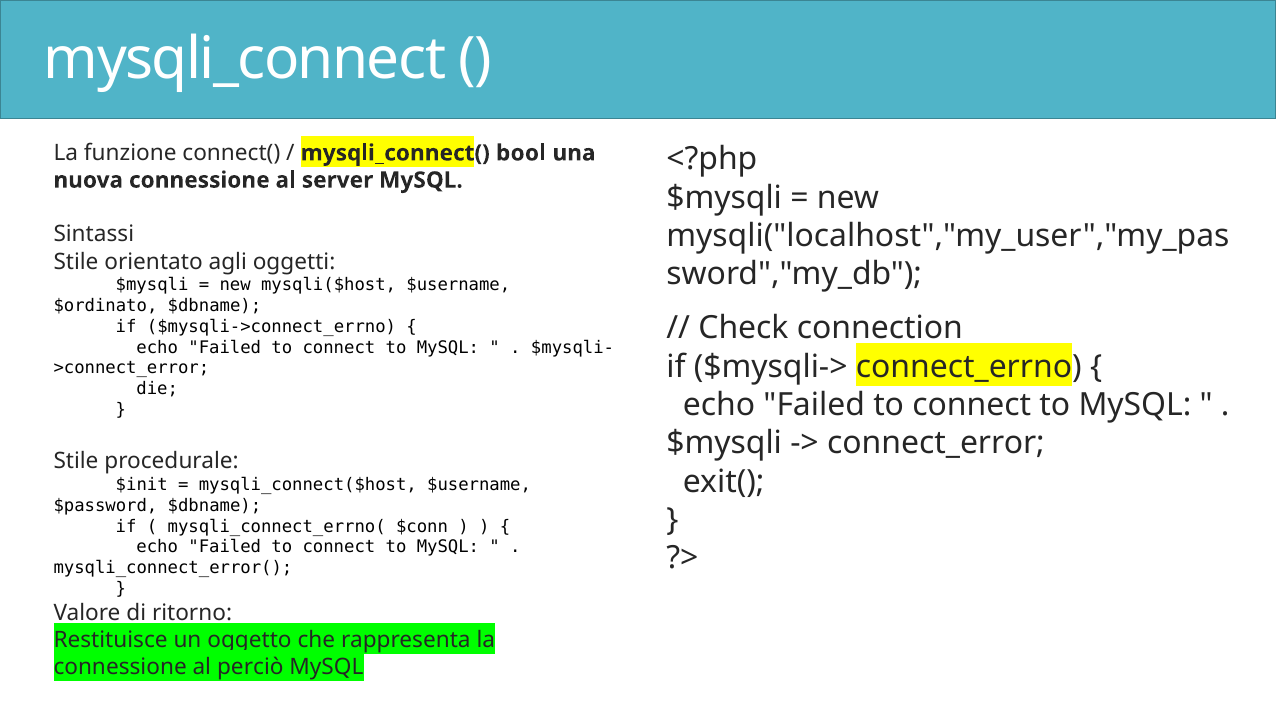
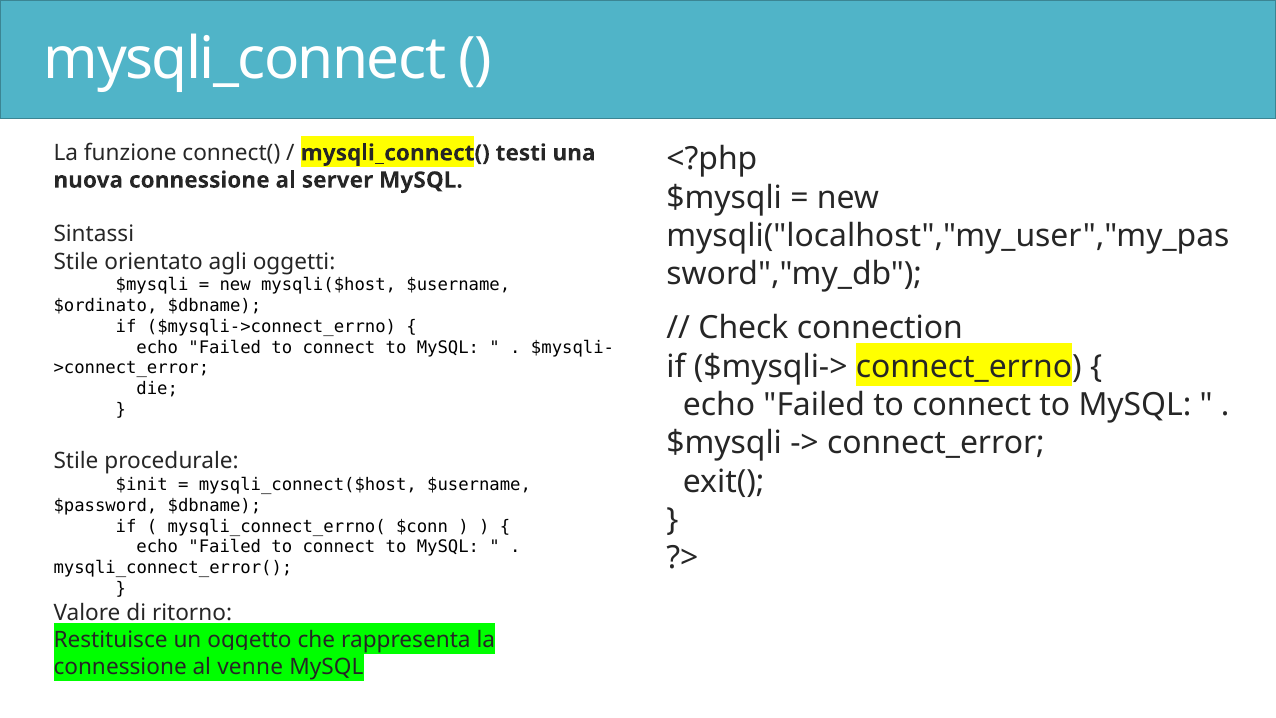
bool: bool -> testi
perciò: perciò -> venne
